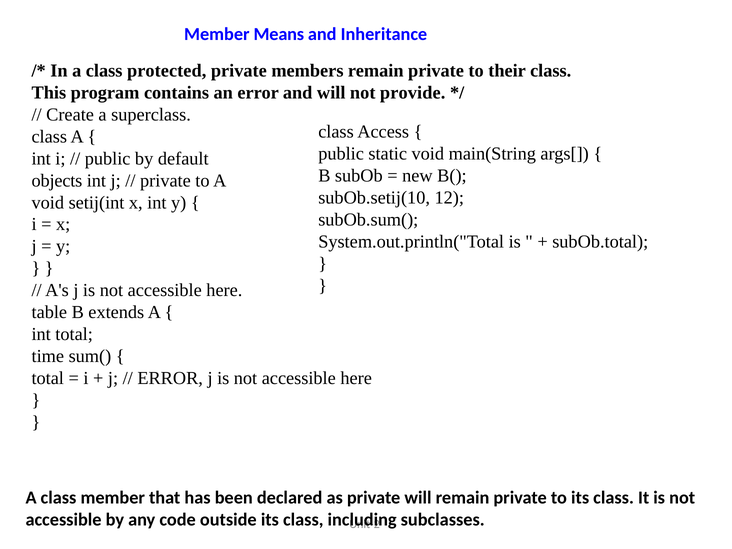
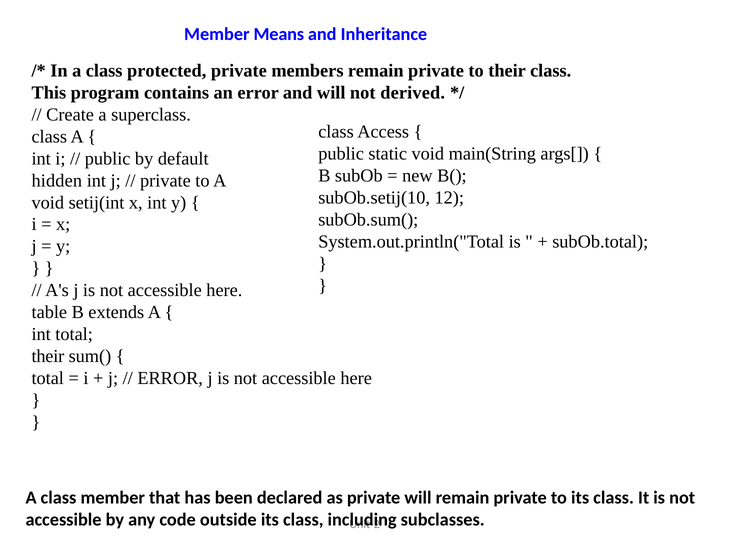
provide: provide -> derived
objects: objects -> hidden
time at (48, 356): time -> their
